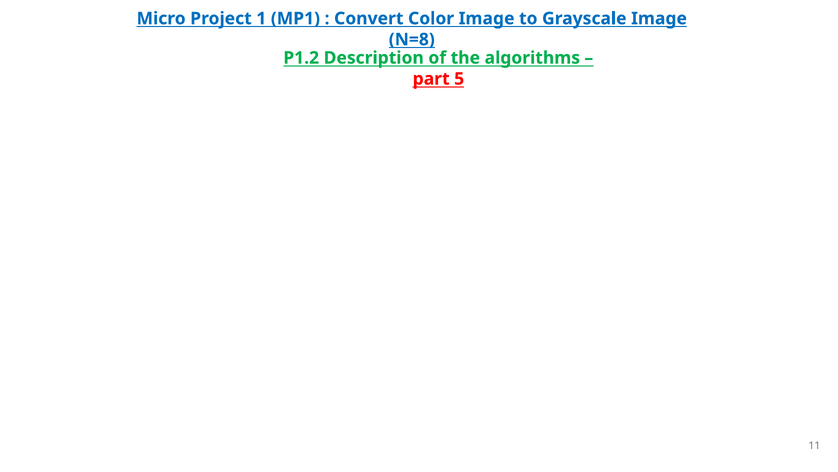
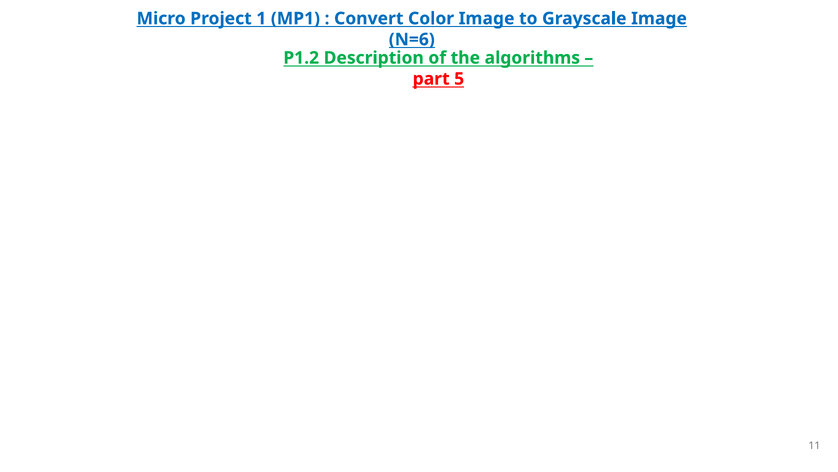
N=8: N=8 -> N=6
